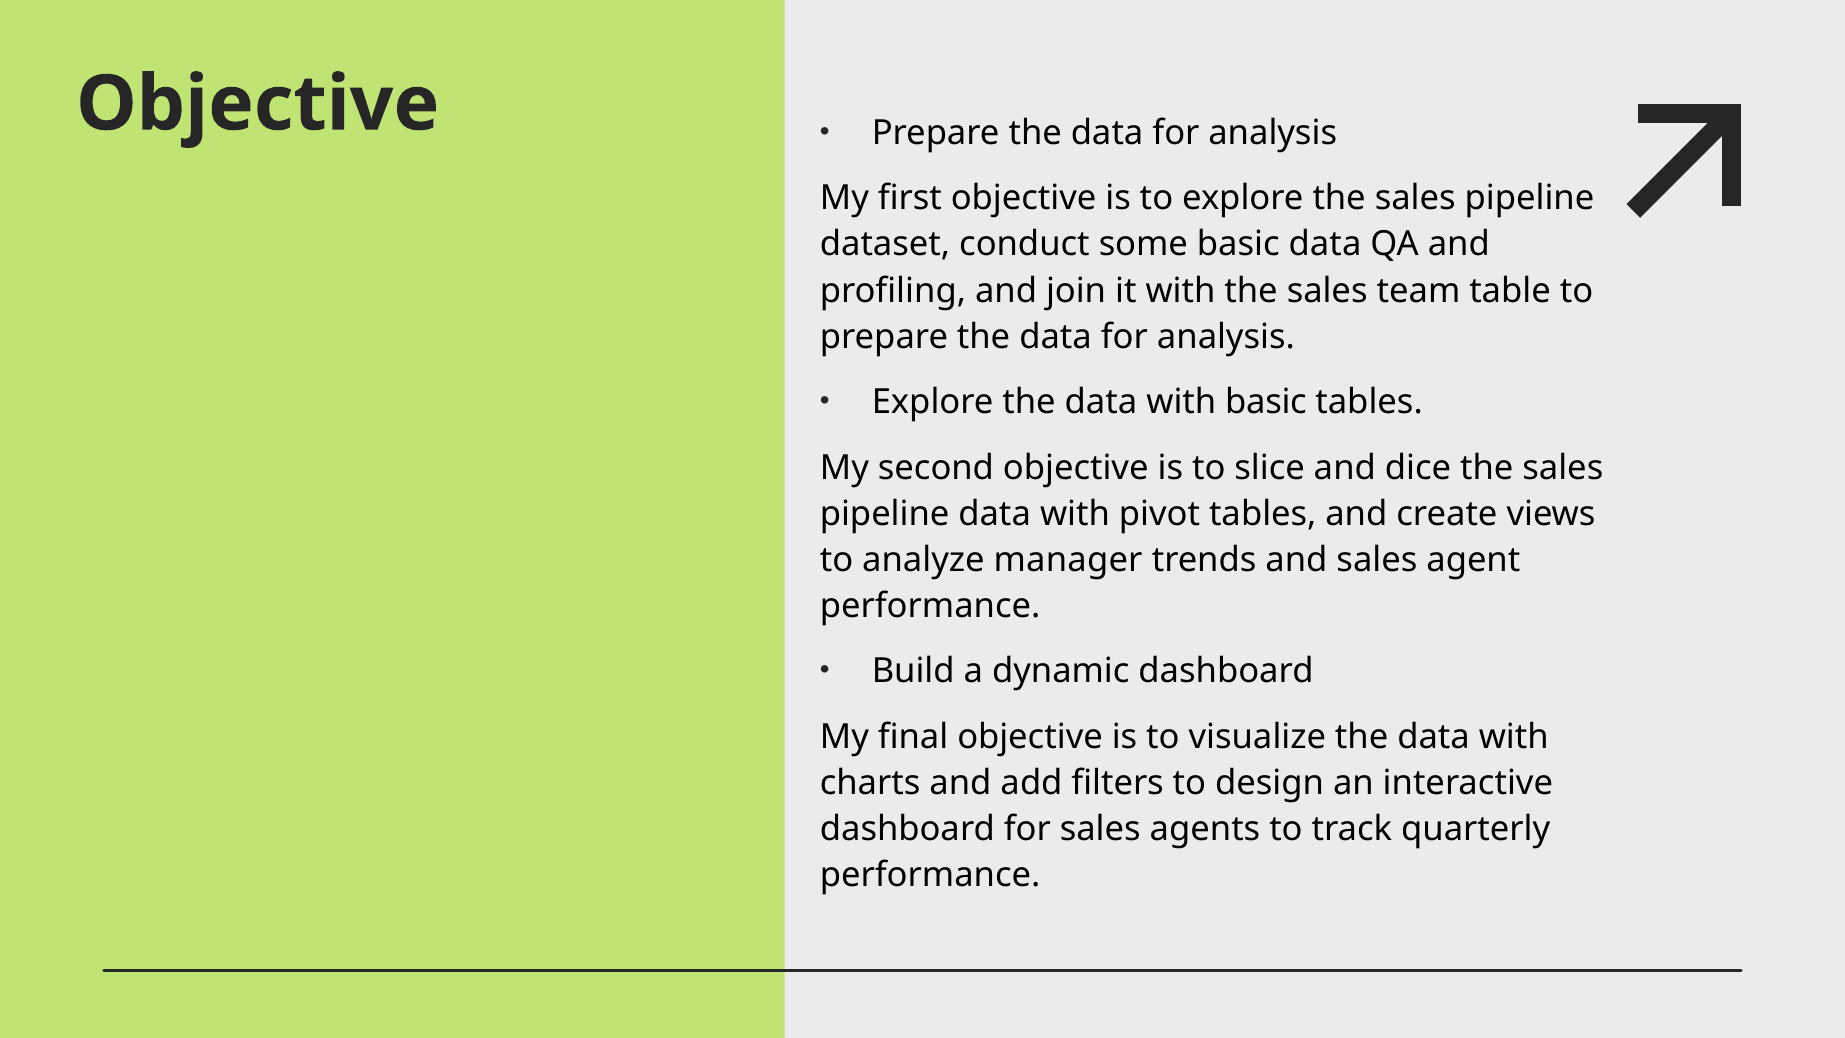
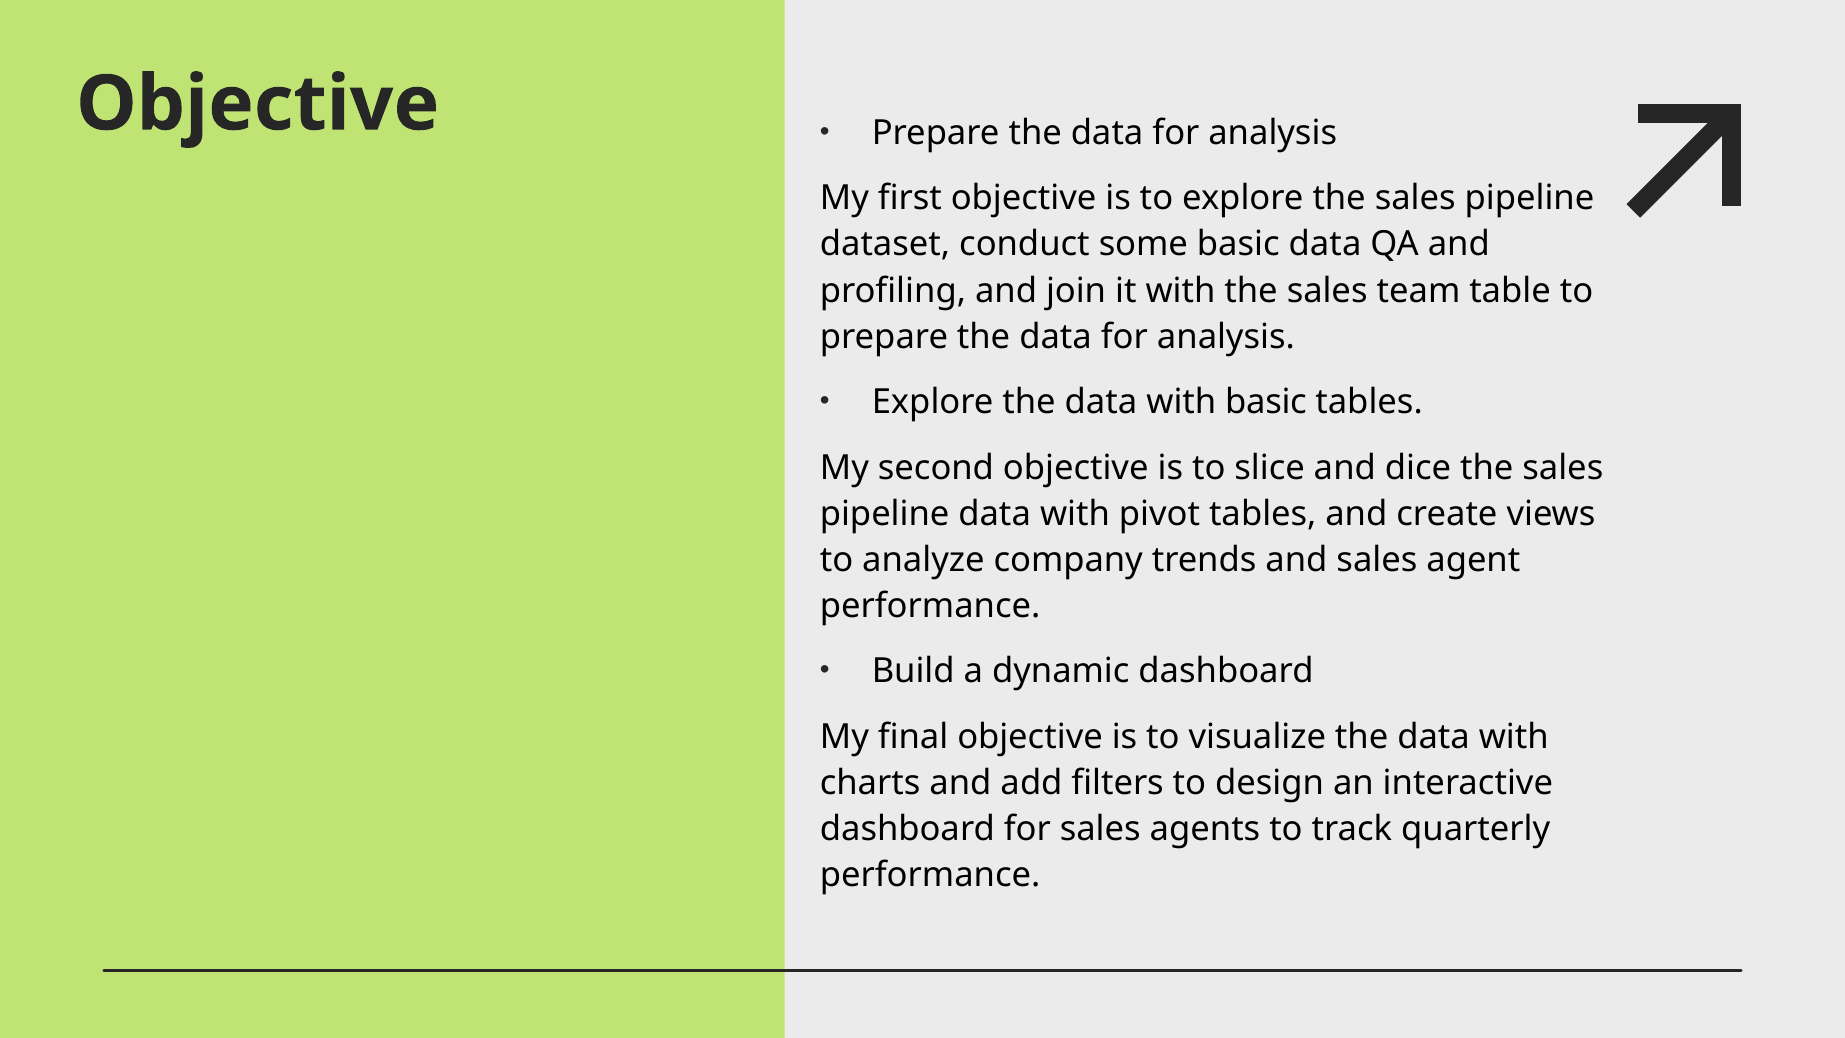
manager: manager -> company
